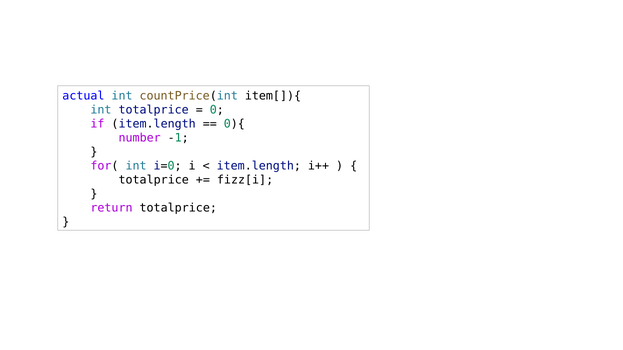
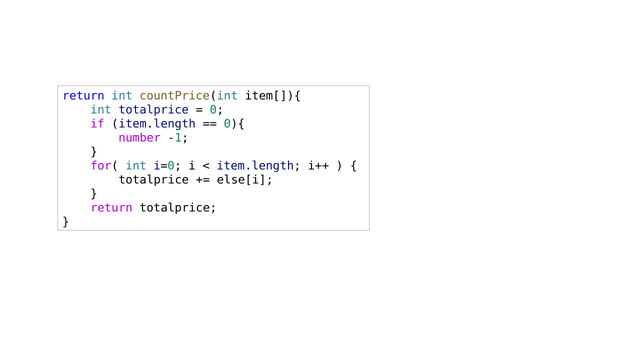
actual at (83, 96): actual -> return
fizz[i: fizz[i -> else[i
